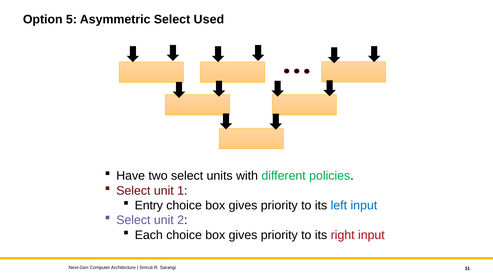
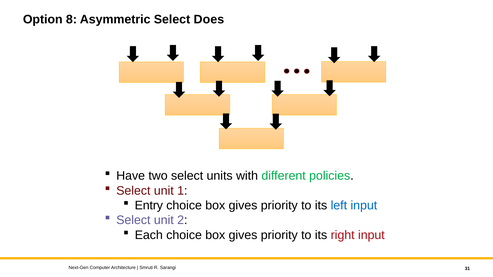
5: 5 -> 8
Used: Used -> Does
